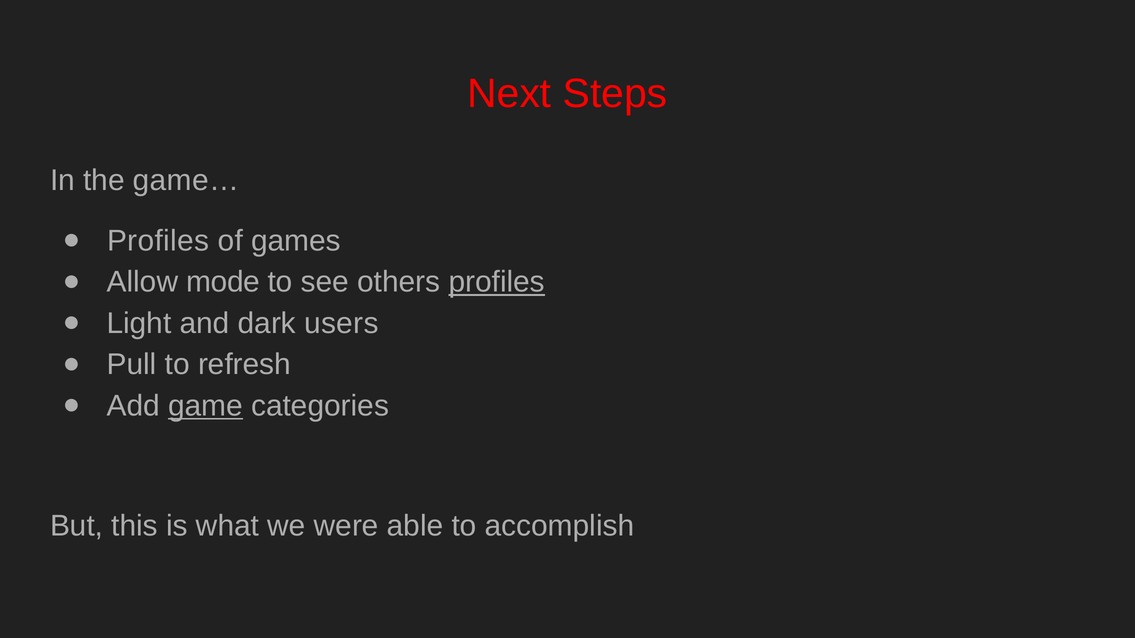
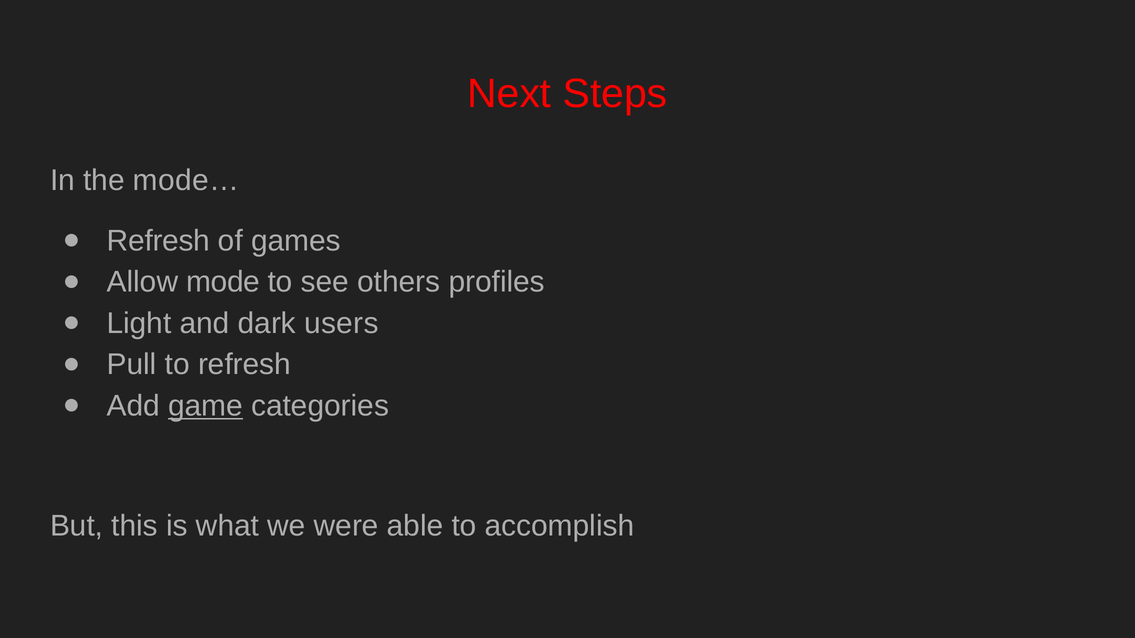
game…: game… -> mode…
Profiles at (158, 241): Profiles -> Refresh
profiles at (497, 282) underline: present -> none
